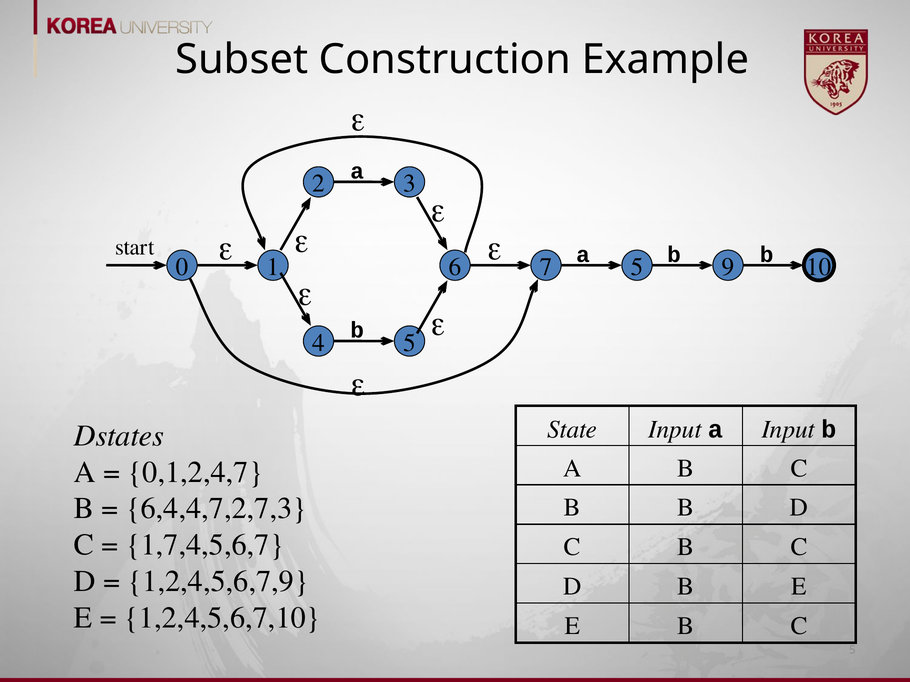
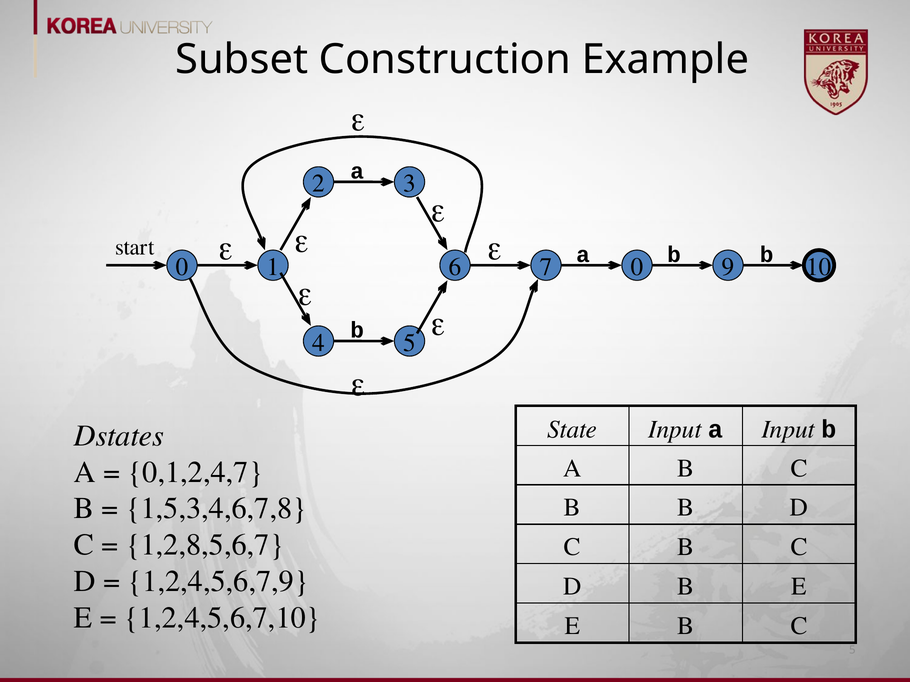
7 5: 5 -> 0
6,4,4,7,2,7,3: 6,4,4,7,2,7,3 -> 1,5,3,4,6,7,8
1,7,4,5,6,7: 1,7,4,5,6,7 -> 1,2,8,5,6,7
